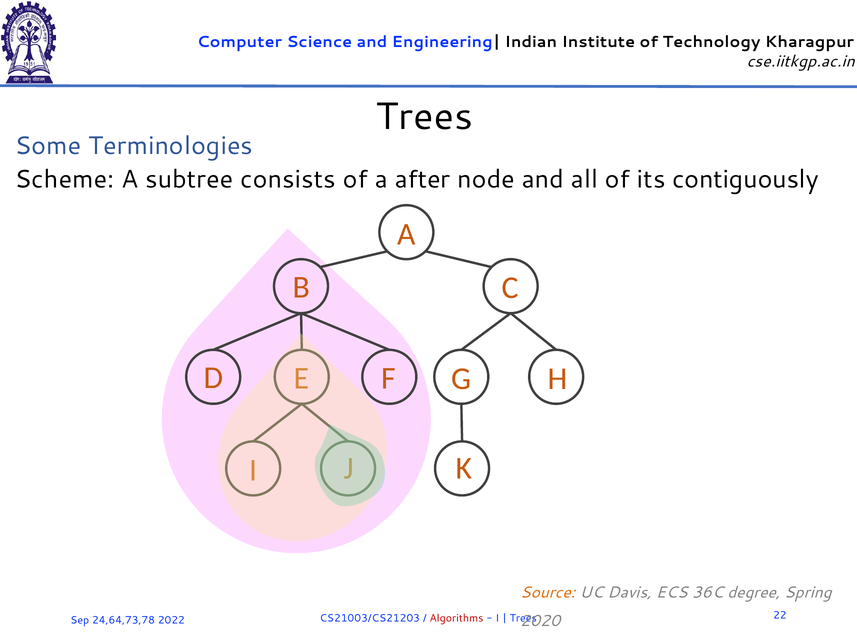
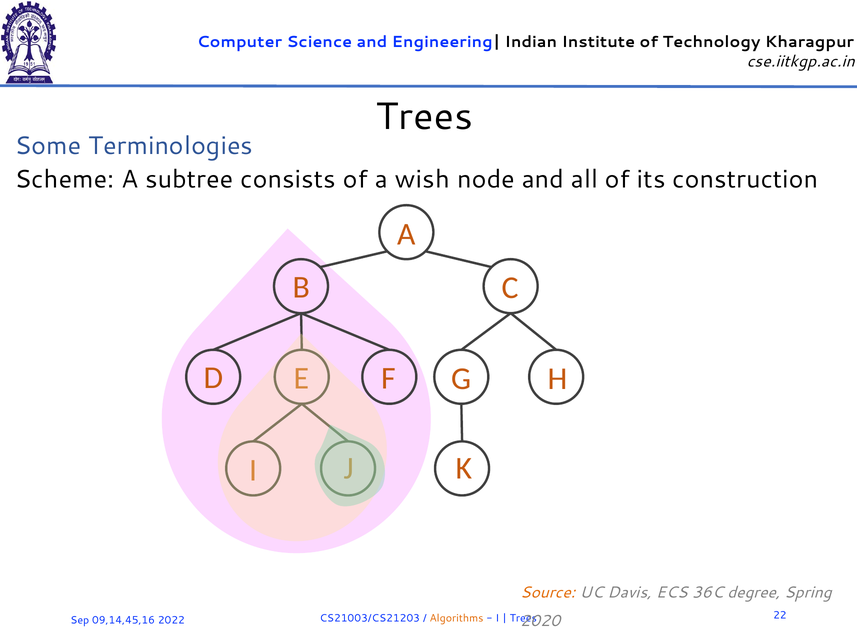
after: after -> wish
contiguously: contiguously -> construction
24,64,73,78: 24,64,73,78 -> 09,14,45,16
Algorithms colour: red -> orange
